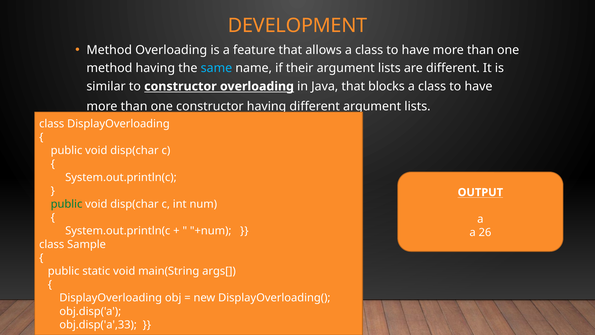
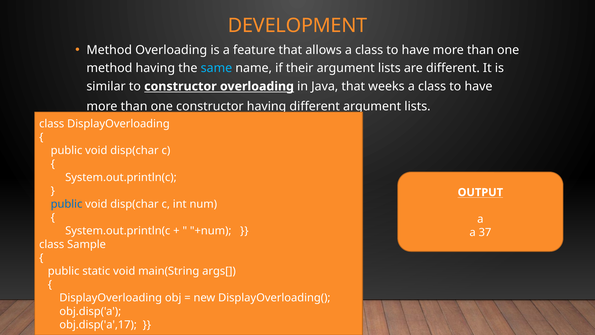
blocks: blocks -> weeks
public at (67, 204) colour: green -> blue
26: 26 -> 37
obj.disp('a',33: obj.disp('a',33 -> obj.disp('a',17
